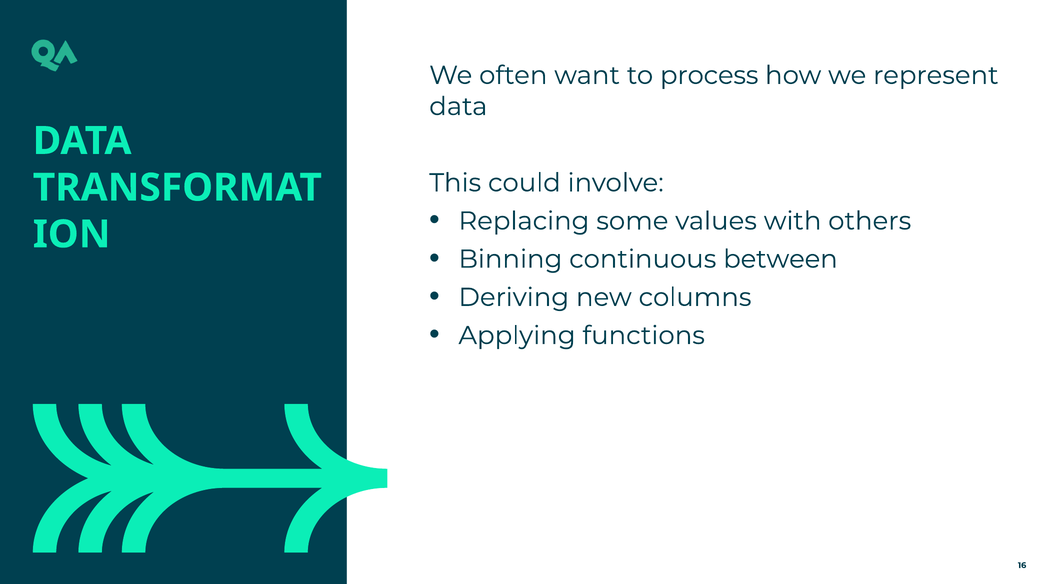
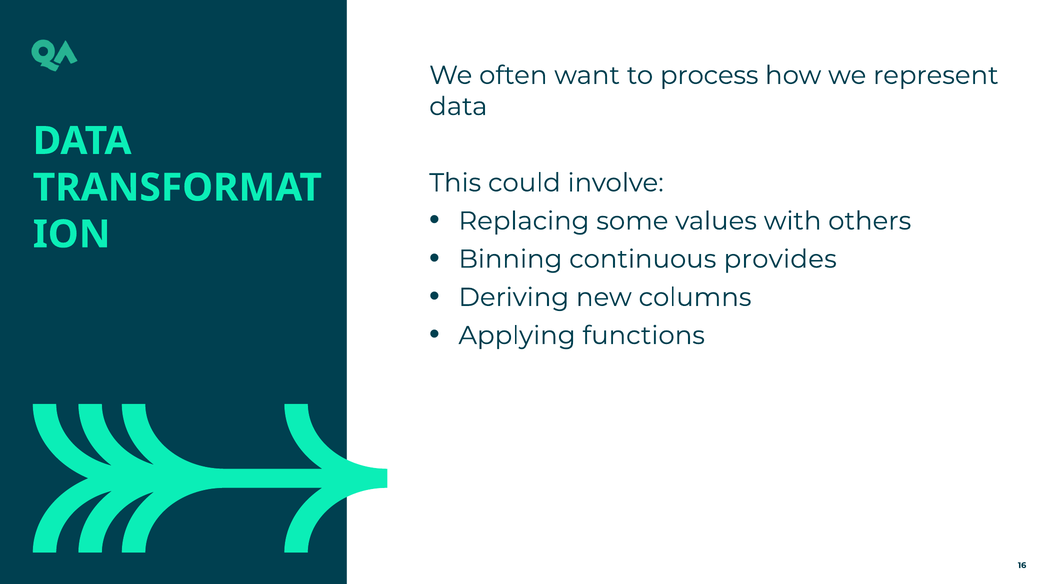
between: between -> provides
